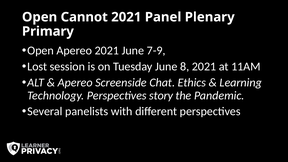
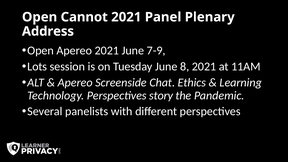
Primary: Primary -> Address
Lost: Lost -> Lots
